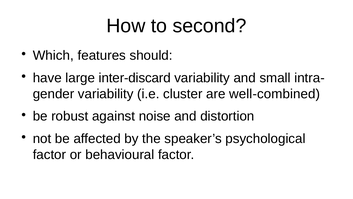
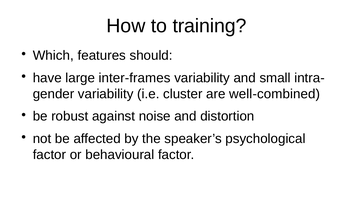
second: second -> training
inter-discard: inter-discard -> inter-frames
